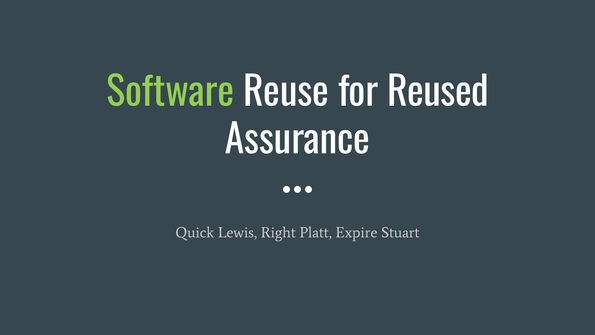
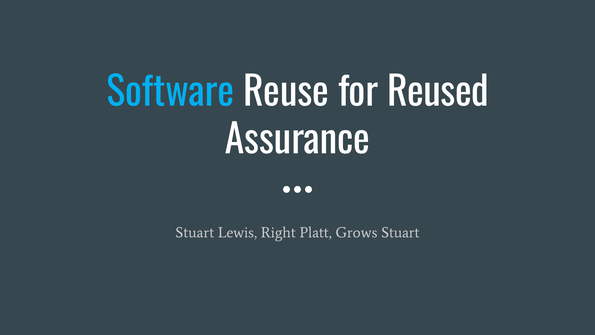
Software colour: light green -> light blue
Quick at (195, 232): Quick -> Stuart
Expire: Expire -> Grows
